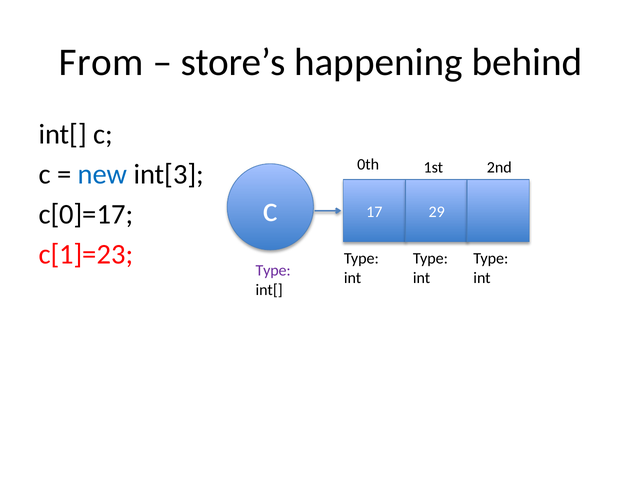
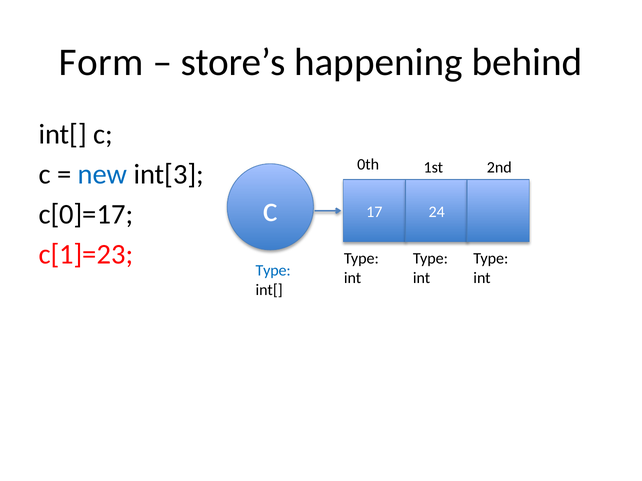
From: From -> Form
29: 29 -> 24
Type at (273, 271) colour: purple -> blue
